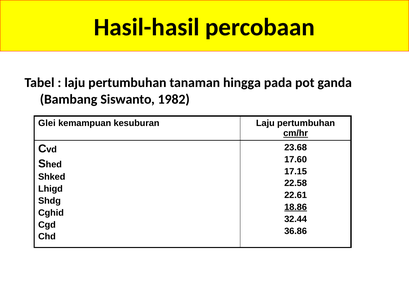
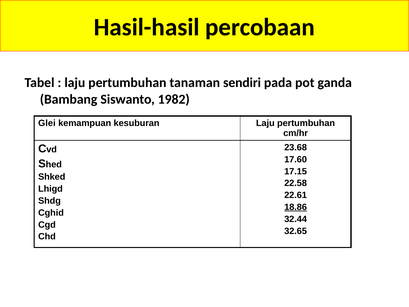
hingga: hingga -> sendiri
cm/hr underline: present -> none
36.86: 36.86 -> 32.65
